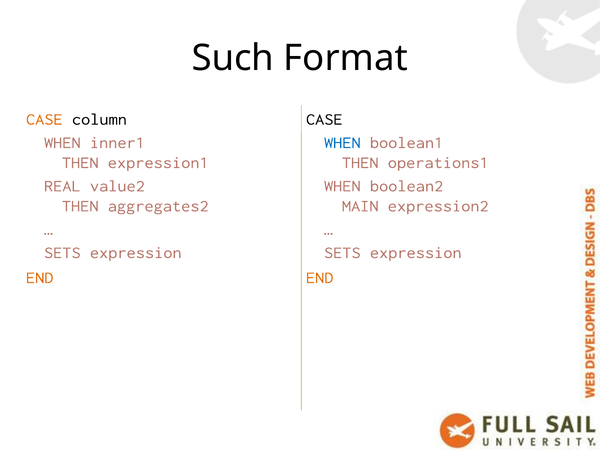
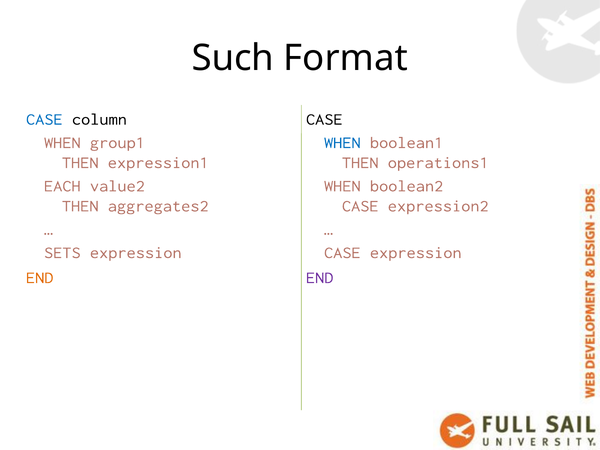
CASE at (44, 119) colour: orange -> blue
inner1: inner1 -> group1
REAL: REAL -> EACH
MAIN at (360, 206): MAIN -> CASE
SETS at (342, 253): SETS -> CASE
END at (320, 278) colour: orange -> purple
